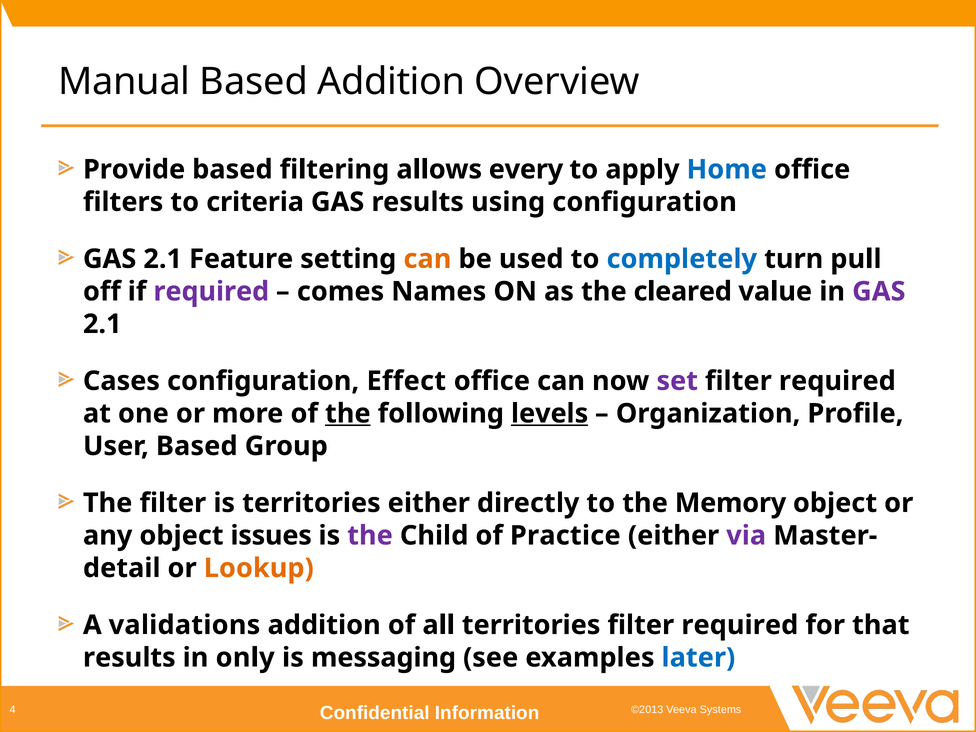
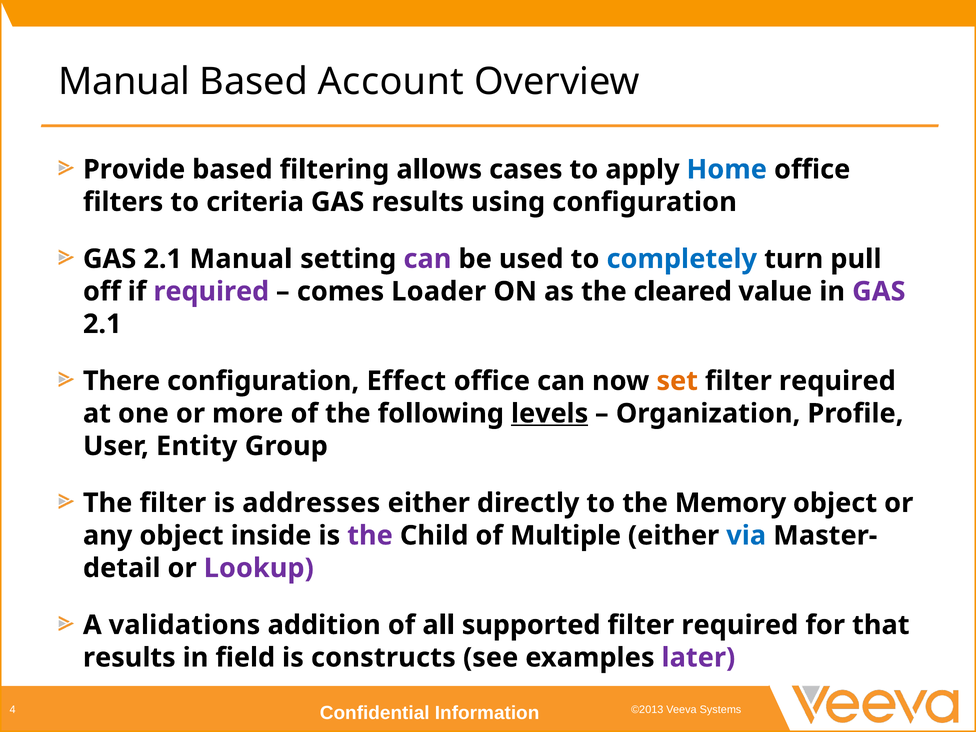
Based Addition: Addition -> Account
every: every -> cases
2.1 Feature: Feature -> Manual
can at (427, 259) colour: orange -> purple
Names: Names -> Loader
Cases: Cases -> There
set colour: purple -> orange
the at (348, 414) underline: present -> none
User Based: Based -> Entity
is territories: territories -> addresses
issues: issues -> inside
Practice: Practice -> Multiple
via colour: purple -> blue
Lookup colour: orange -> purple
all territories: territories -> supported
only: only -> field
messaging: messaging -> constructs
later colour: blue -> purple
